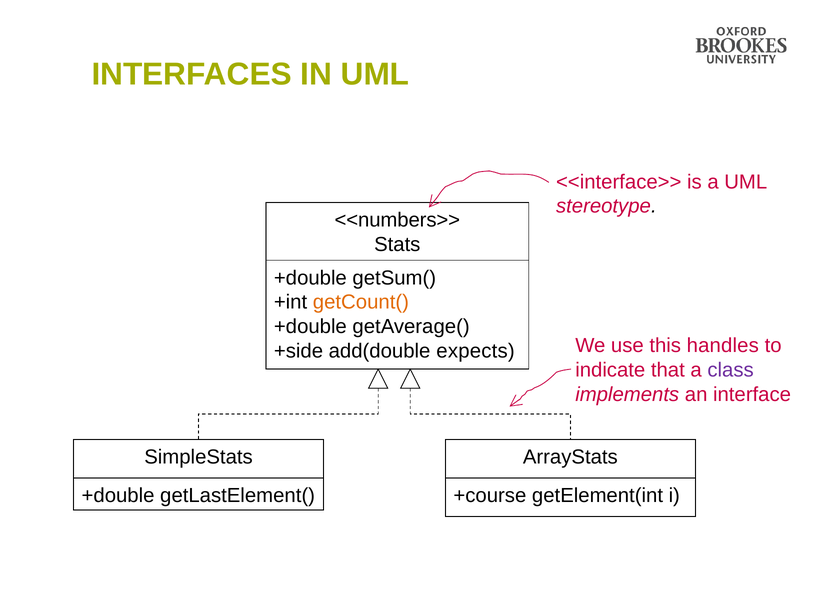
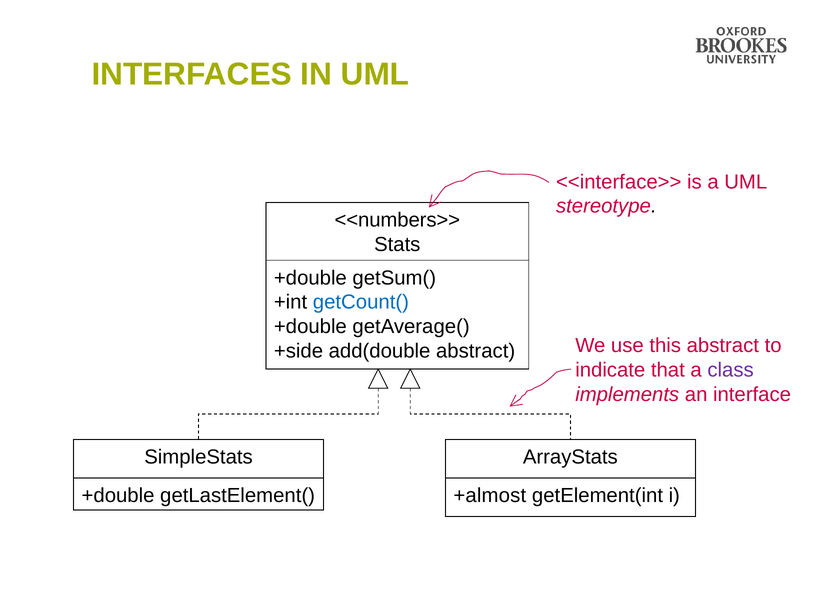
getCount( colour: orange -> blue
this handles: handles -> abstract
add(double expects: expects -> abstract
+course: +course -> +almost
